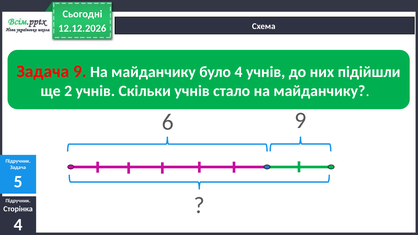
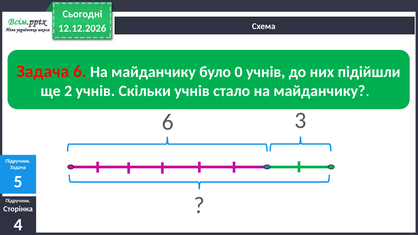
Задача 9: 9 -> 6
було 4: 4 -> 0
6 9: 9 -> 3
